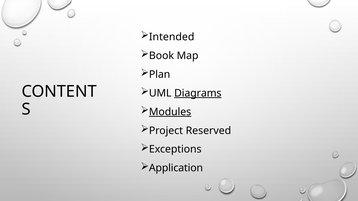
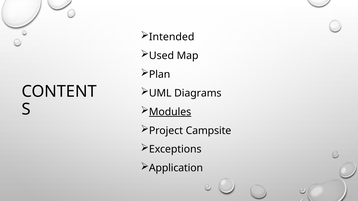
Book: Book -> Used
Diagrams underline: present -> none
Reserved: Reserved -> Campsite
